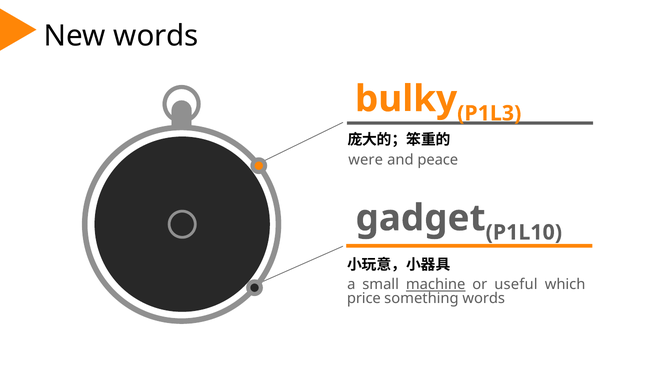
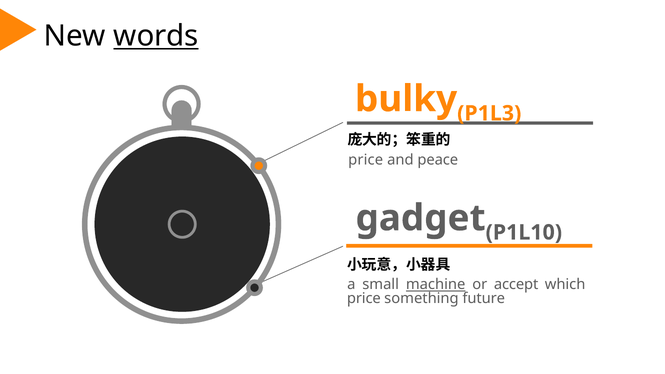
words at (156, 36) underline: none -> present
were at (366, 160): were -> price
useful: useful -> accept
something words: words -> future
